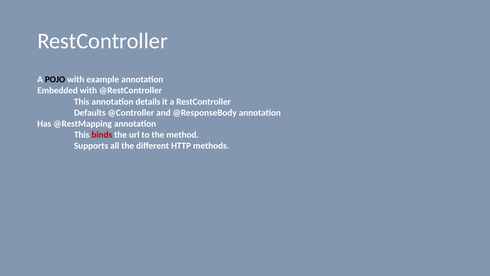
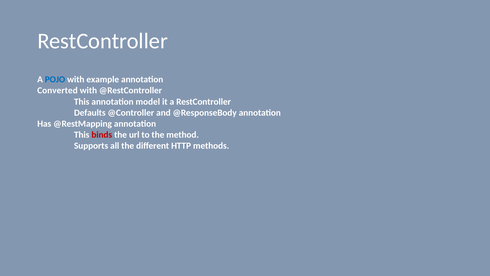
POJO colour: black -> blue
Embedded: Embedded -> Converted
details: details -> model
